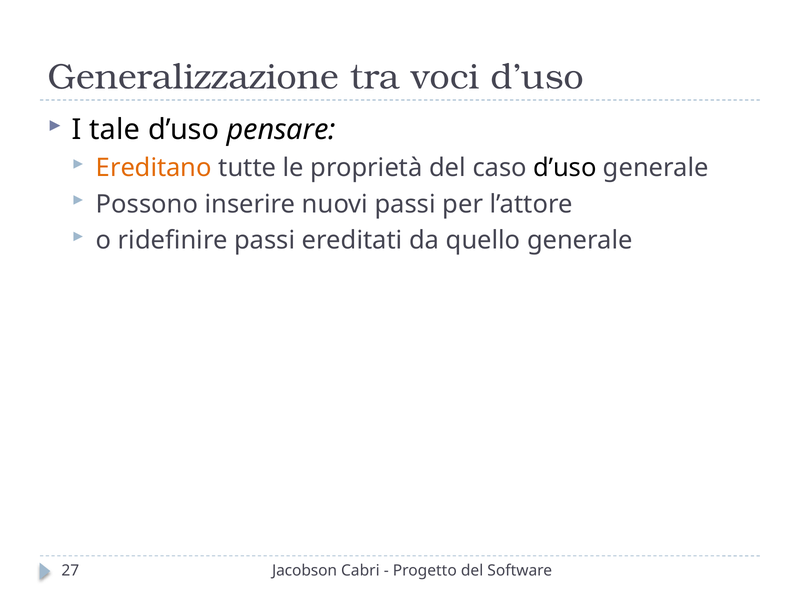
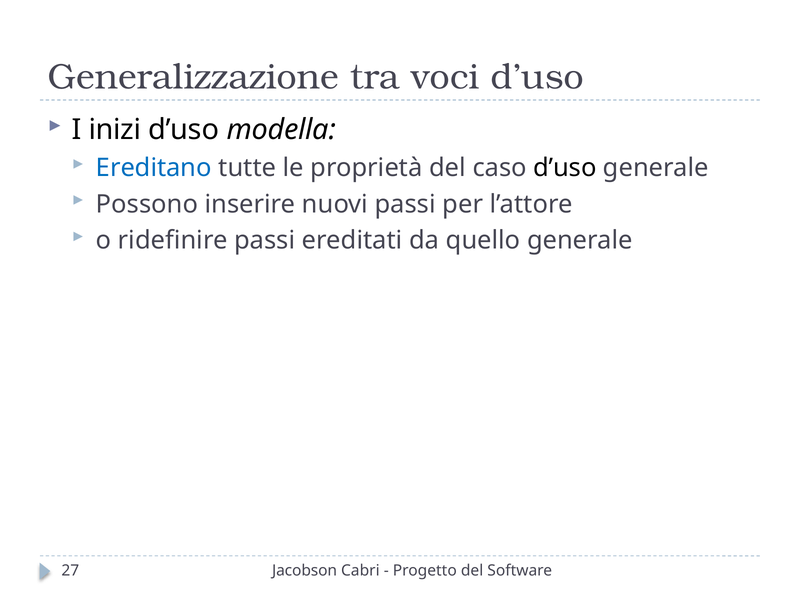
tale: tale -> inizi
pensare: pensare -> modella
Ereditano colour: orange -> blue
